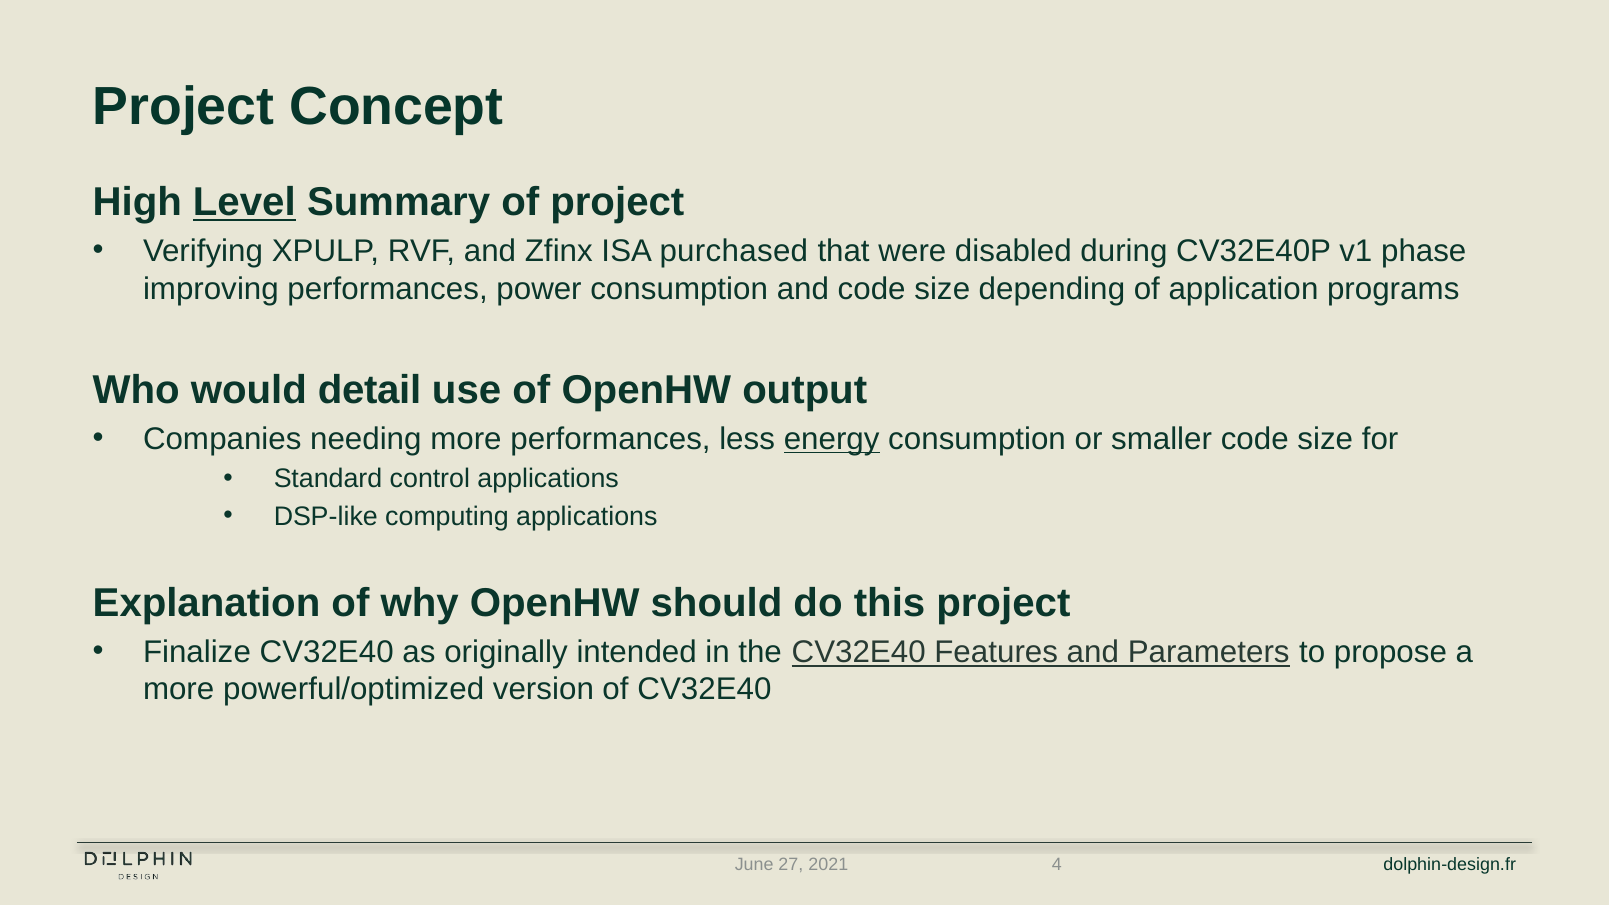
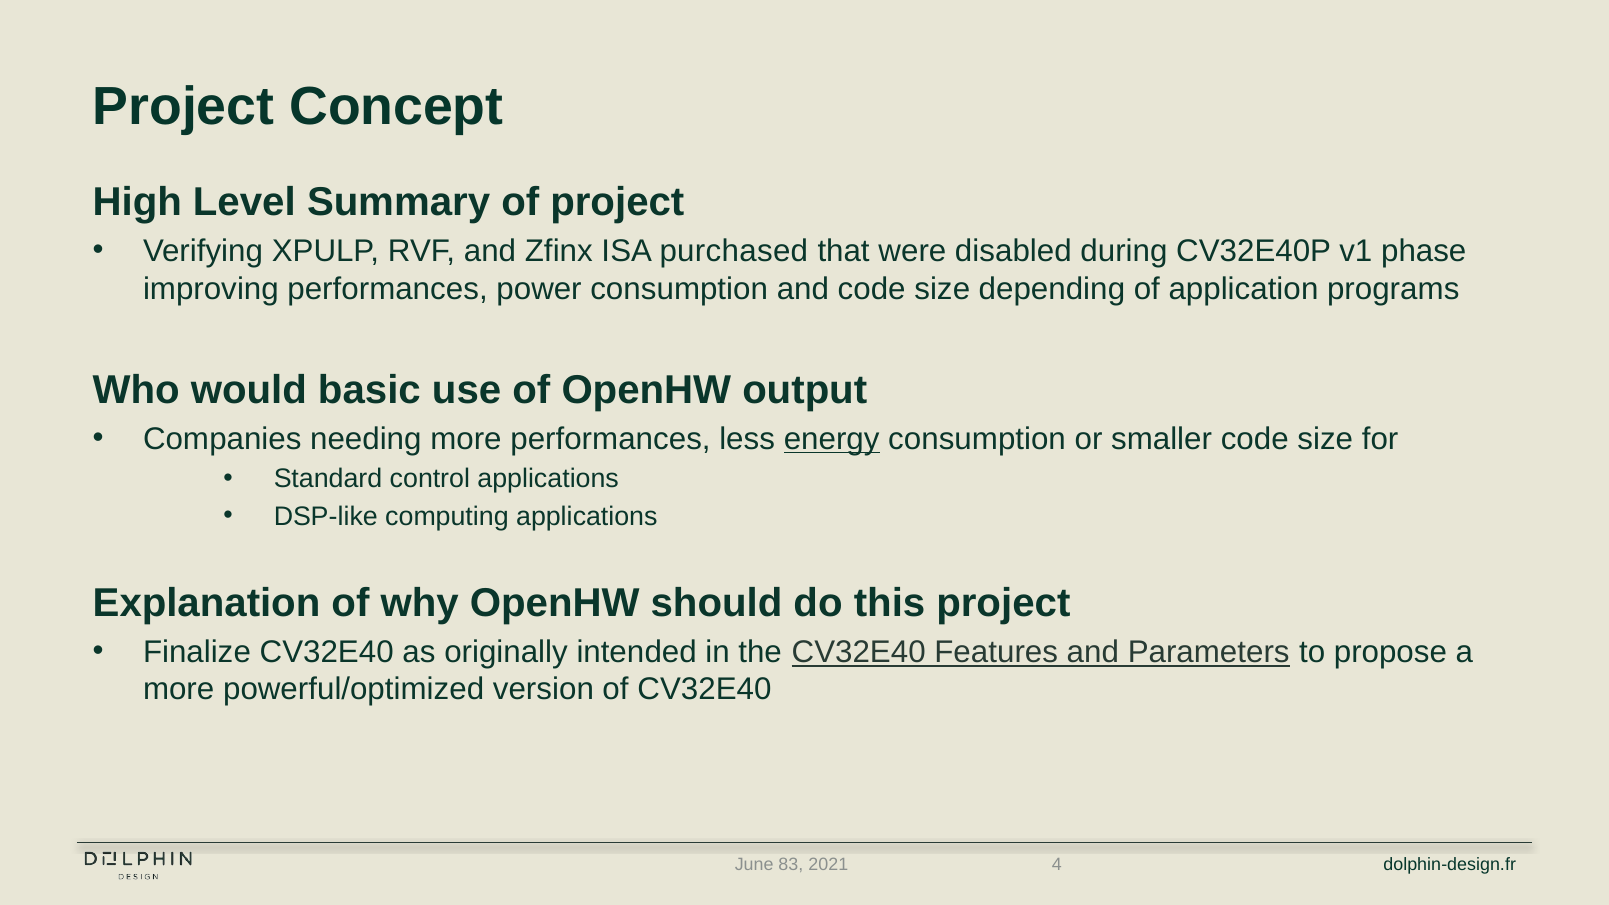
Level underline: present -> none
detail: detail -> basic
27: 27 -> 83
